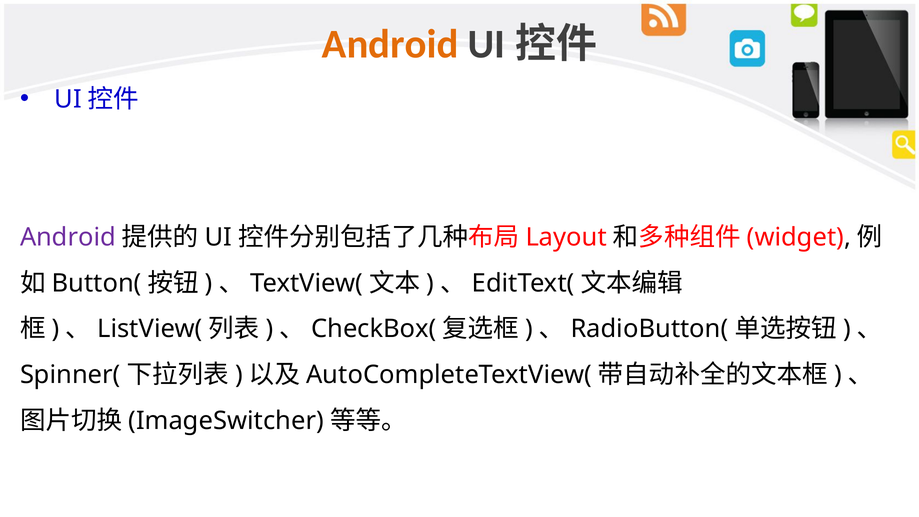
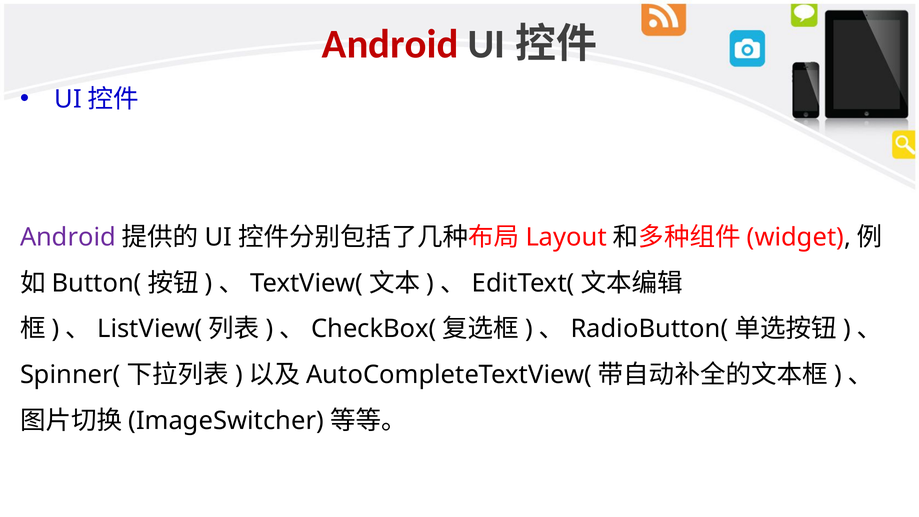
Android at (390, 44) colour: orange -> red
